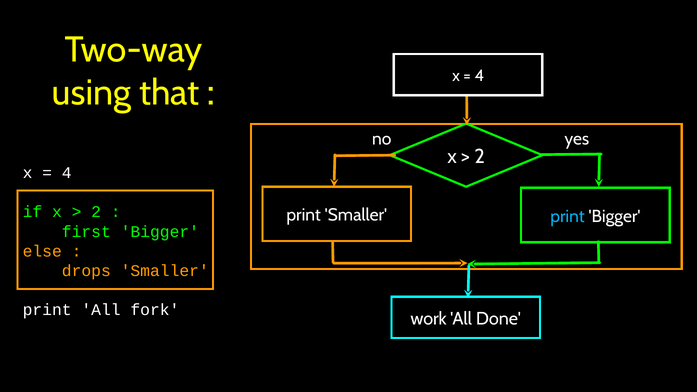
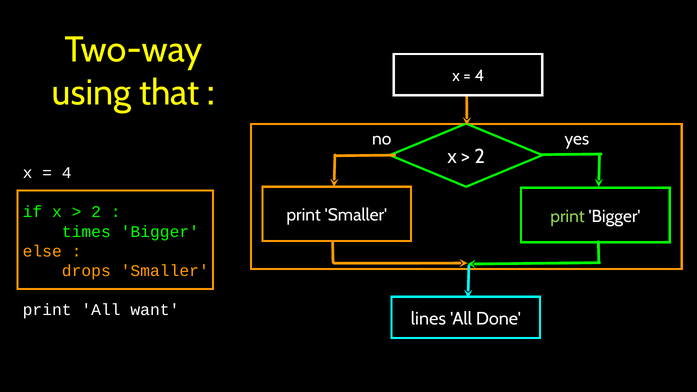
print at (568, 216) colour: light blue -> light green
first: first -> times
fork: fork -> want
work: work -> lines
